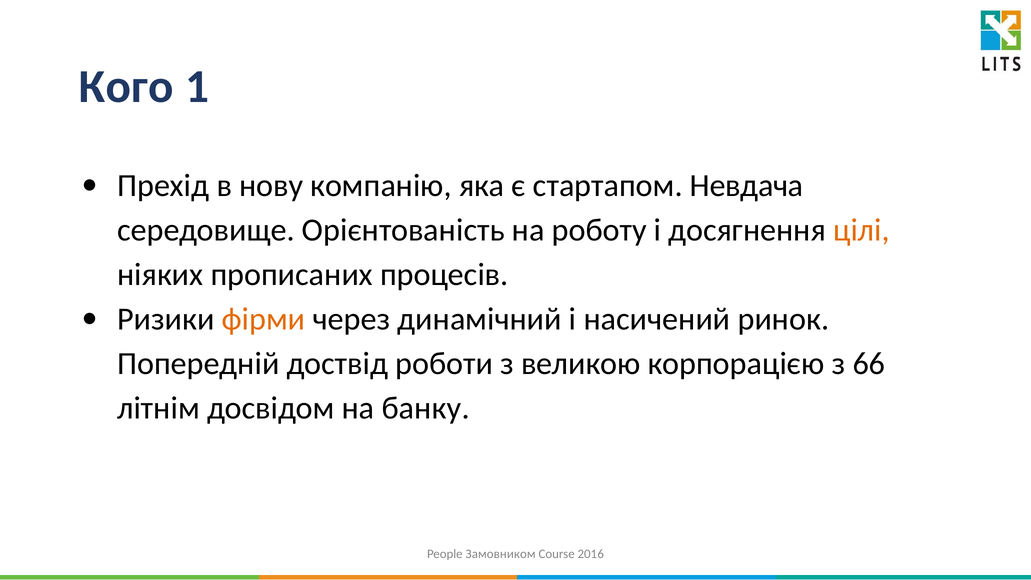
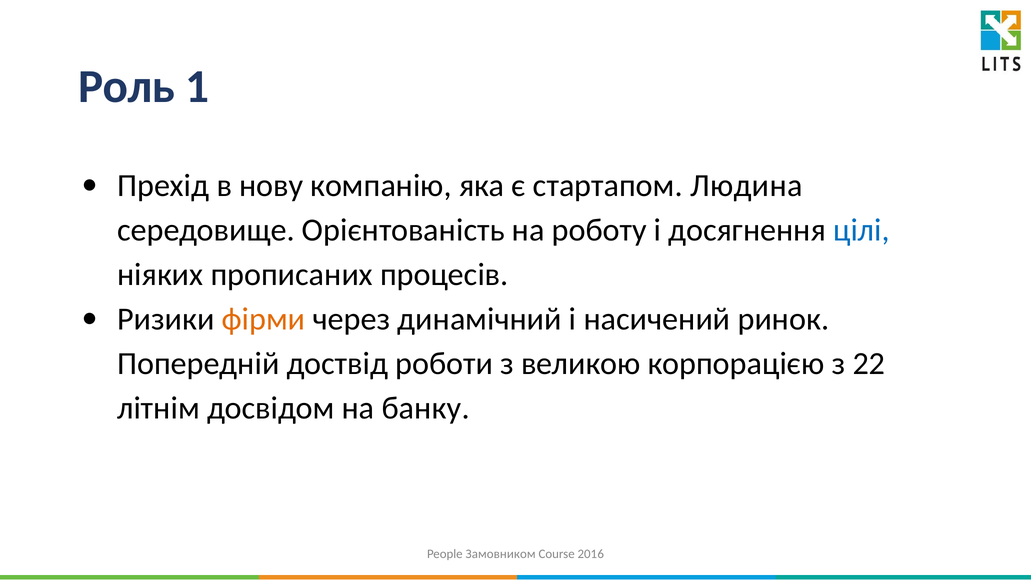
Кого: Кого -> Роль
Невдача: Невдача -> Людина
цілі colour: orange -> blue
66: 66 -> 22
